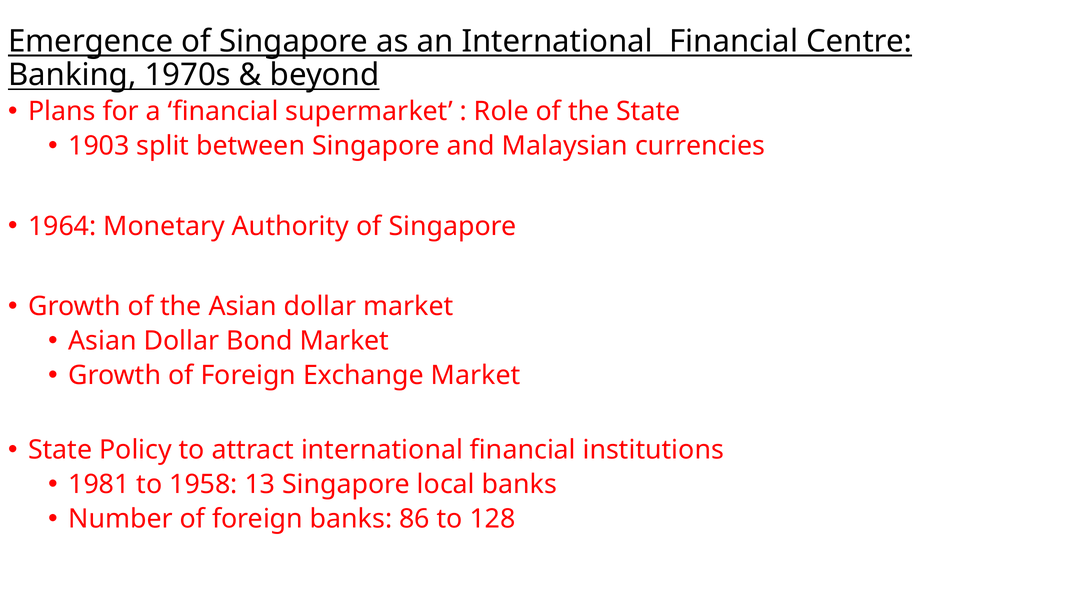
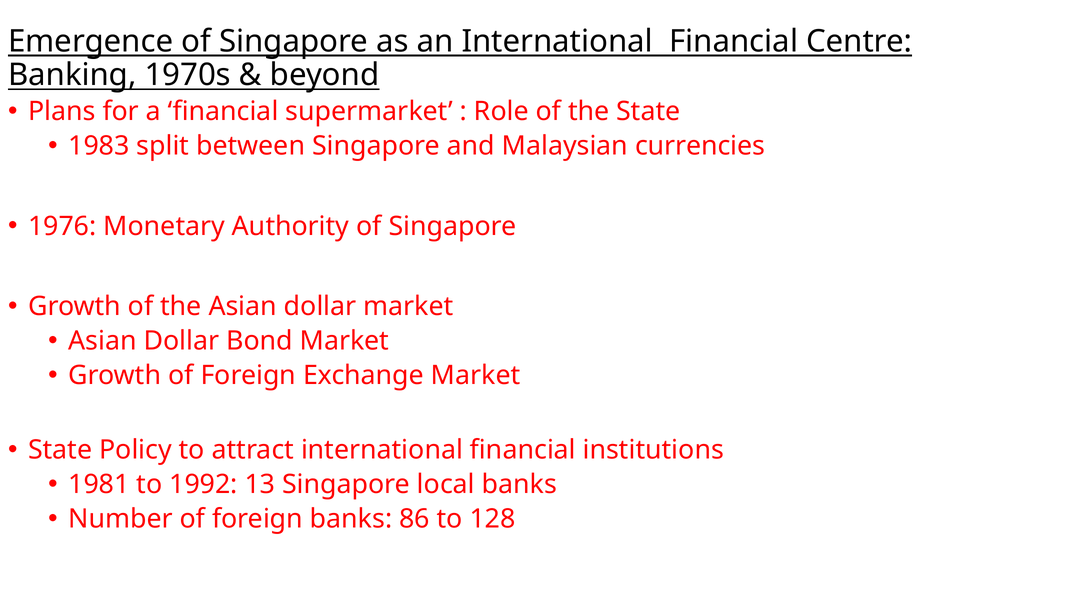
1903: 1903 -> 1983
1964: 1964 -> 1976
1958: 1958 -> 1992
